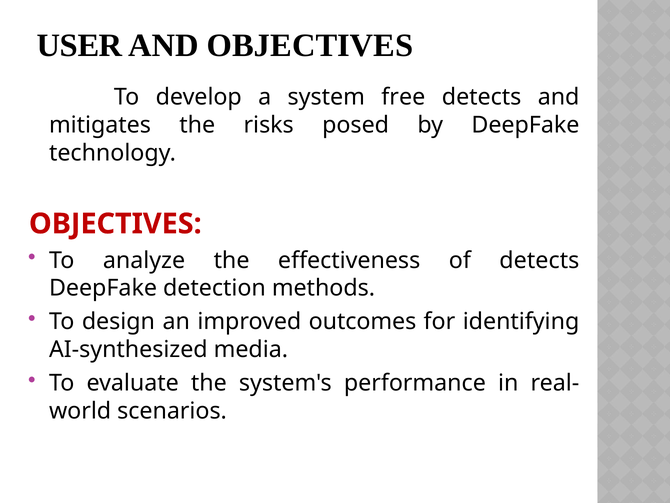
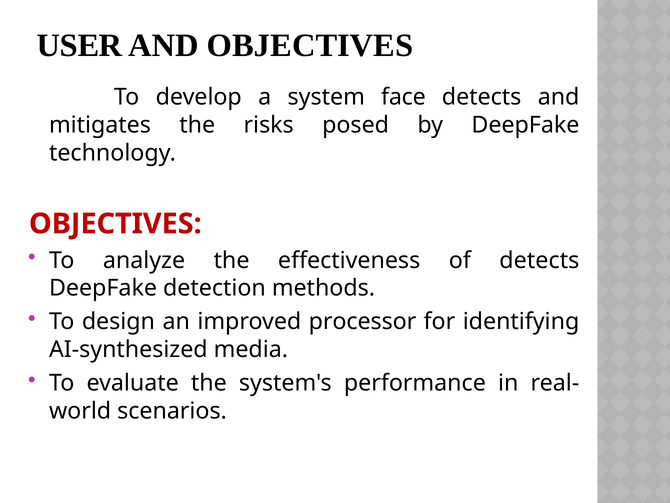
free: free -> face
outcomes: outcomes -> processor
